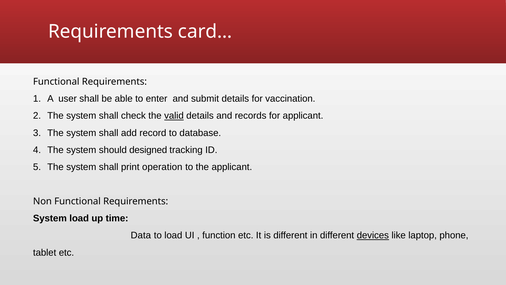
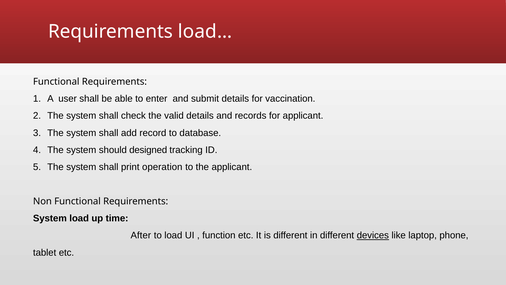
card…: card… -> load…
valid underline: present -> none
Data: Data -> After
